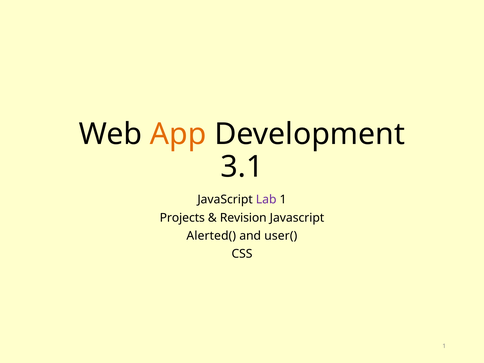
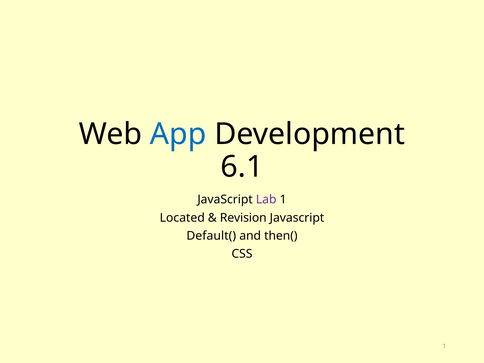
App colour: orange -> blue
3.1: 3.1 -> 6.1
Projects: Projects -> Located
Alerted(: Alerted( -> Default(
user(: user( -> then(
